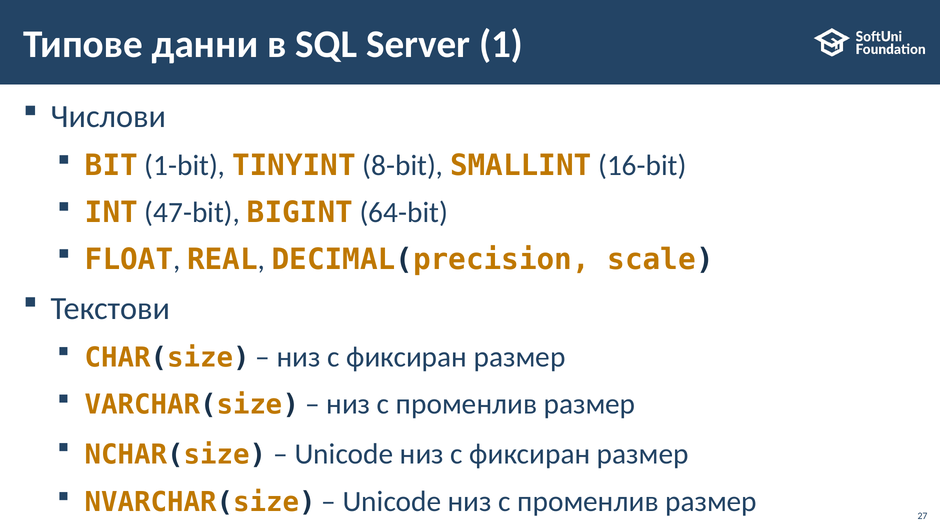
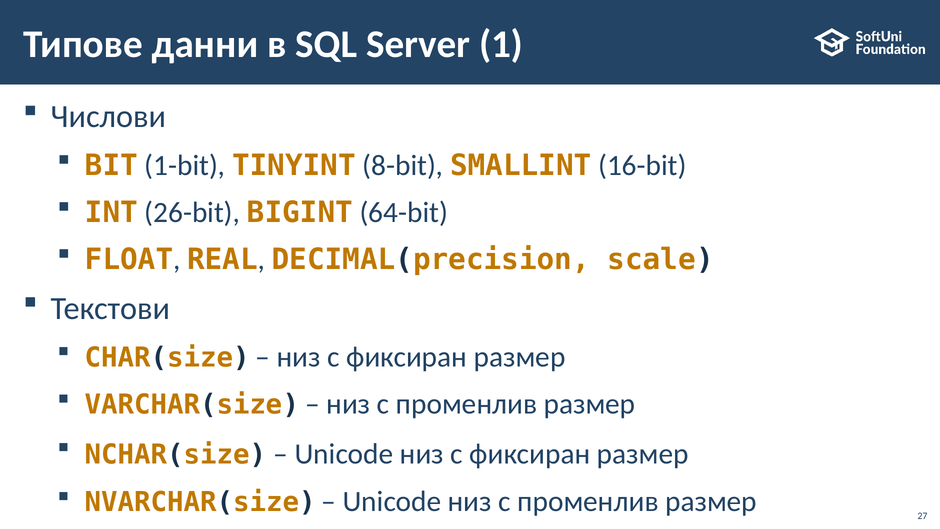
47-bit: 47-bit -> 26-bit
